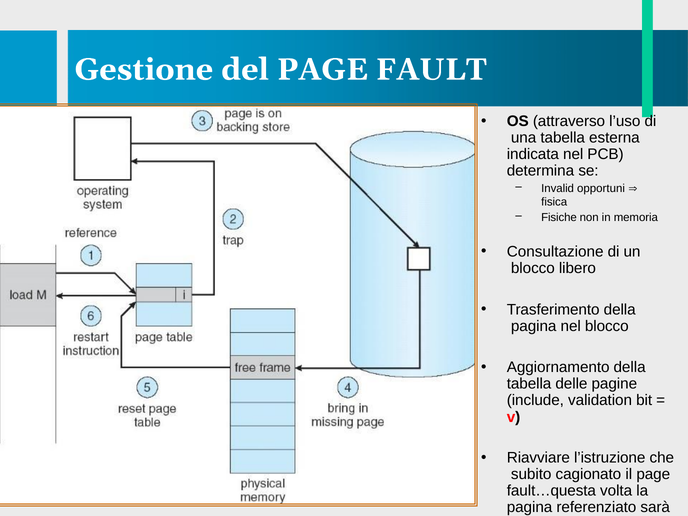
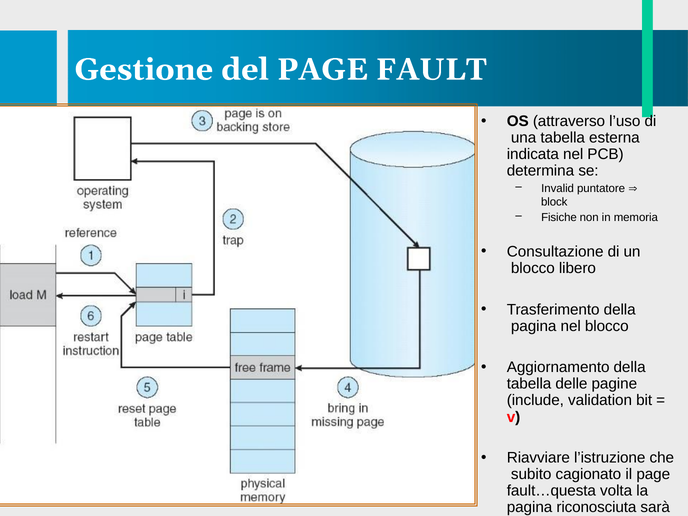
opportuni: opportuni -> puntatore
fisica: fisica -> block
referenziato: referenziato -> riconosciuta
